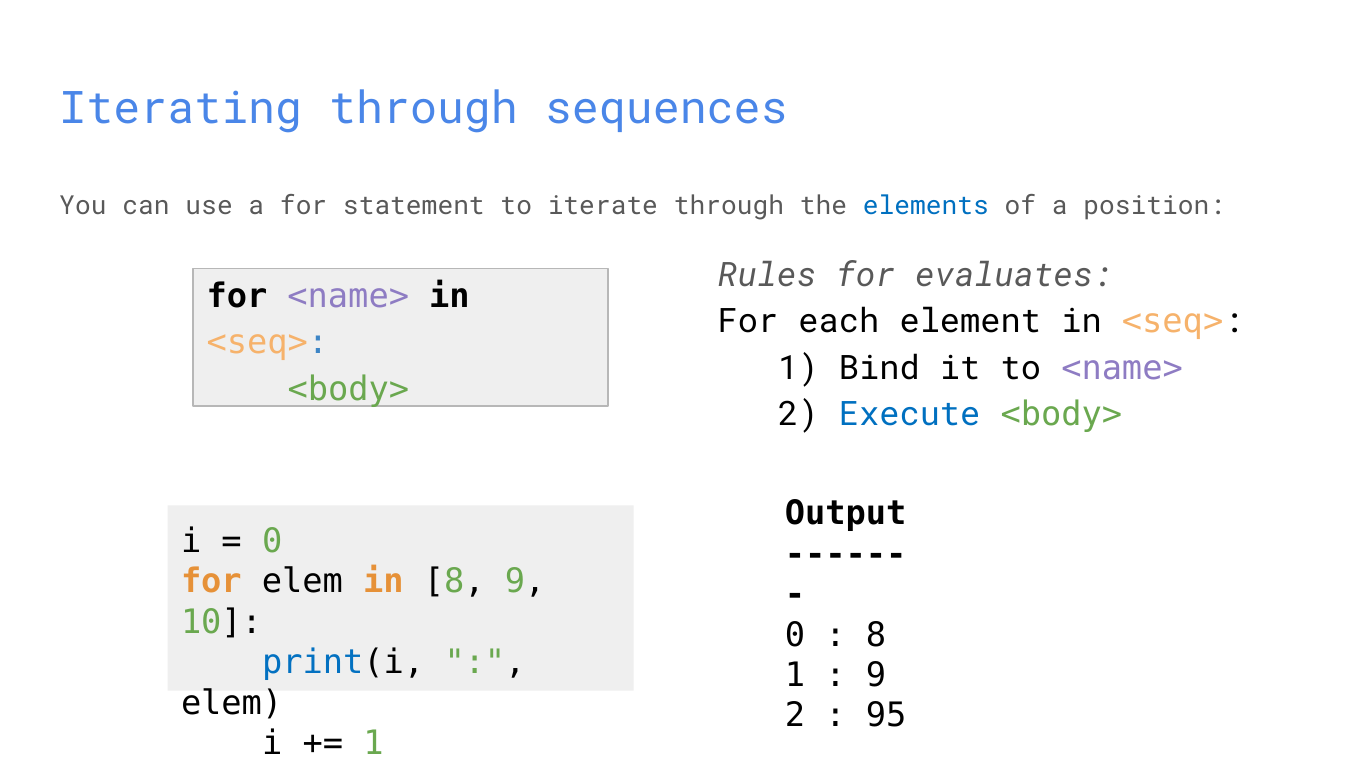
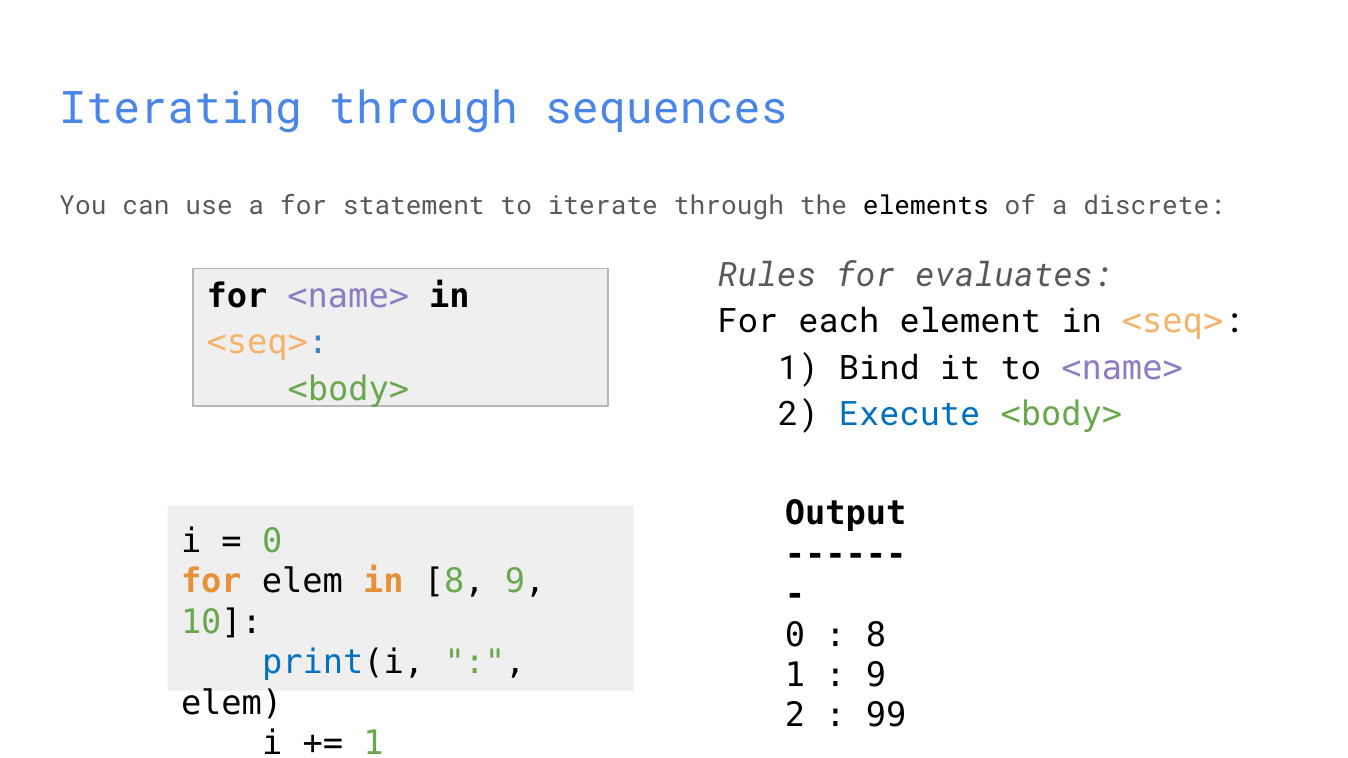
elements colour: blue -> black
position: position -> discrete
95: 95 -> 99
